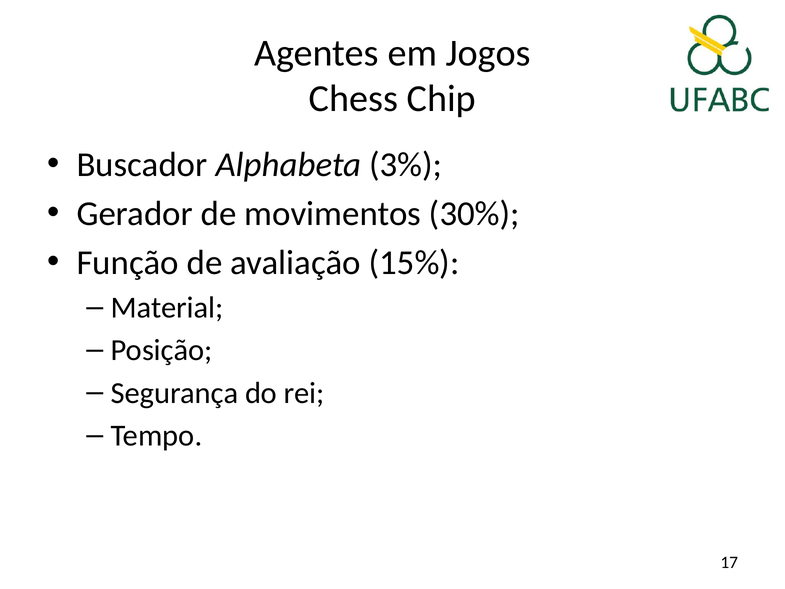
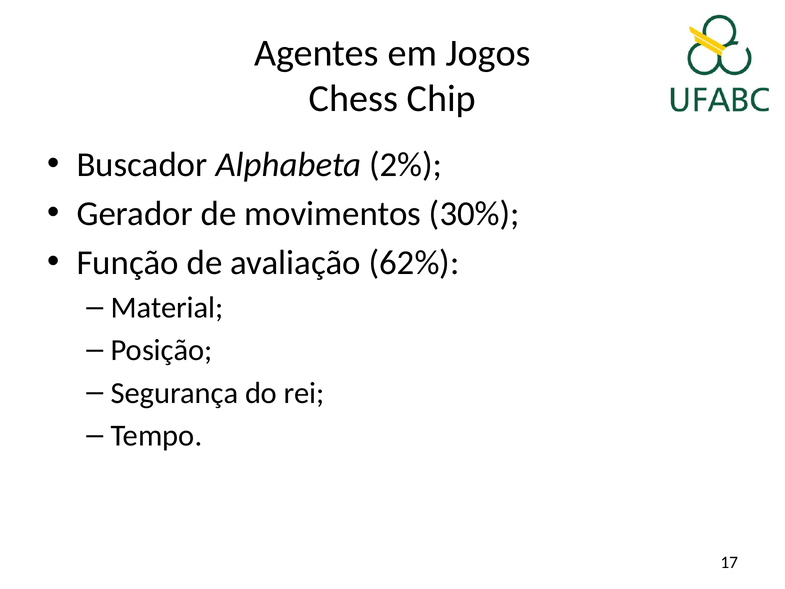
3%: 3% -> 2%
15%: 15% -> 62%
